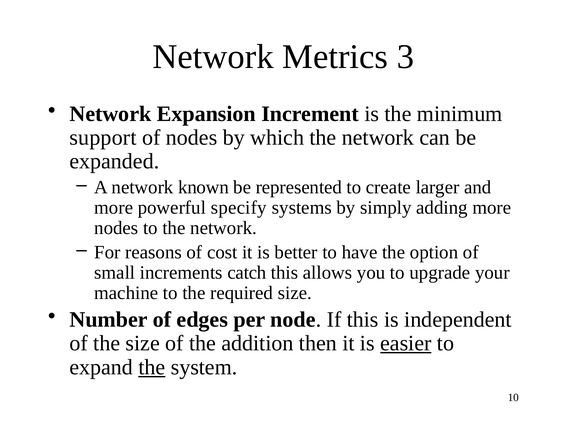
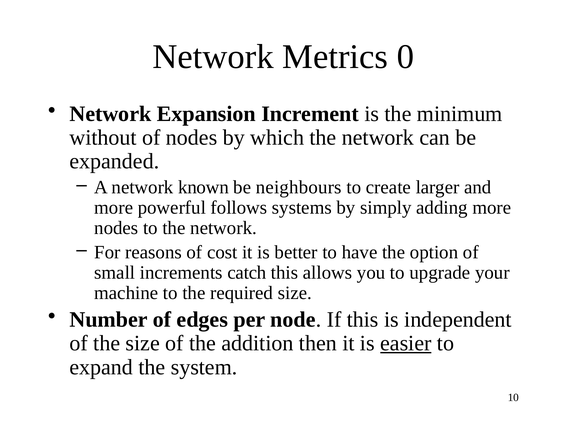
3: 3 -> 0
support: support -> without
represented: represented -> neighbours
specify: specify -> follows
the at (152, 367) underline: present -> none
